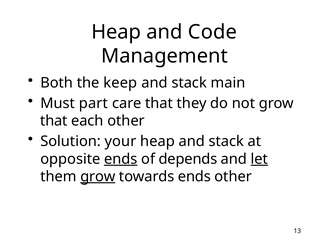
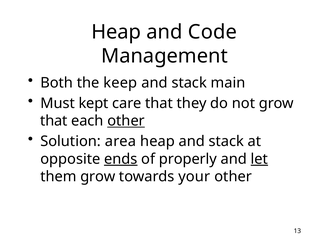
part: part -> kept
other at (126, 121) underline: none -> present
your: your -> area
depends: depends -> properly
grow at (98, 176) underline: present -> none
towards ends: ends -> your
